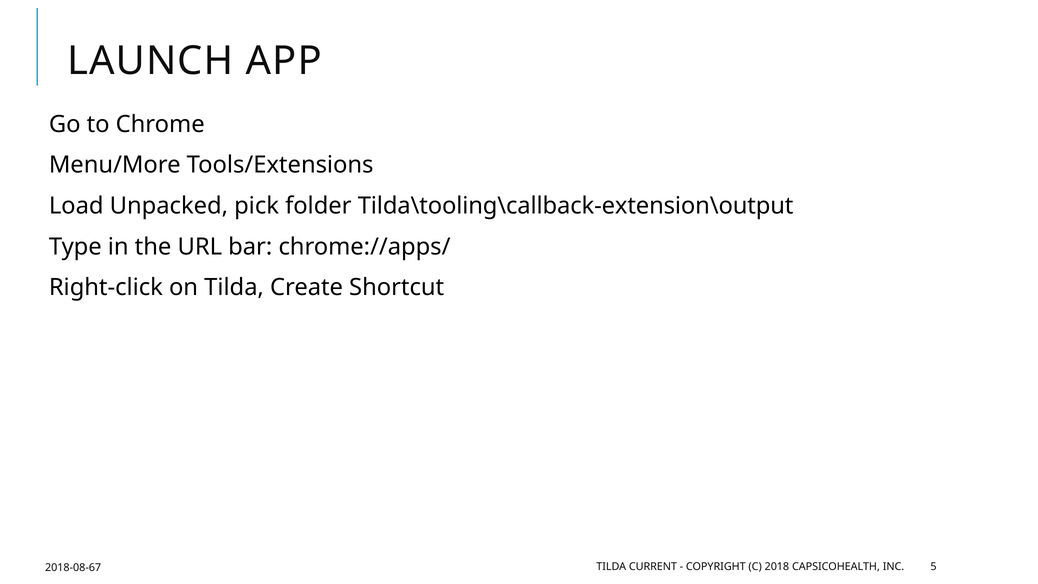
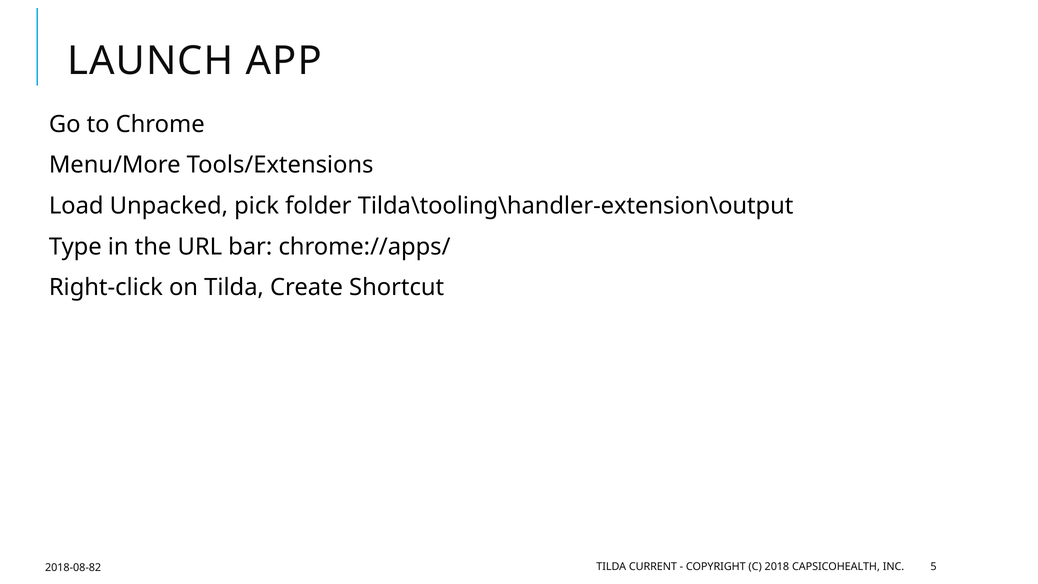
Tilda\tooling\callback-extension\output: Tilda\tooling\callback-extension\output -> Tilda\tooling\handler-extension\output
2018-08-67: 2018-08-67 -> 2018-08-82
